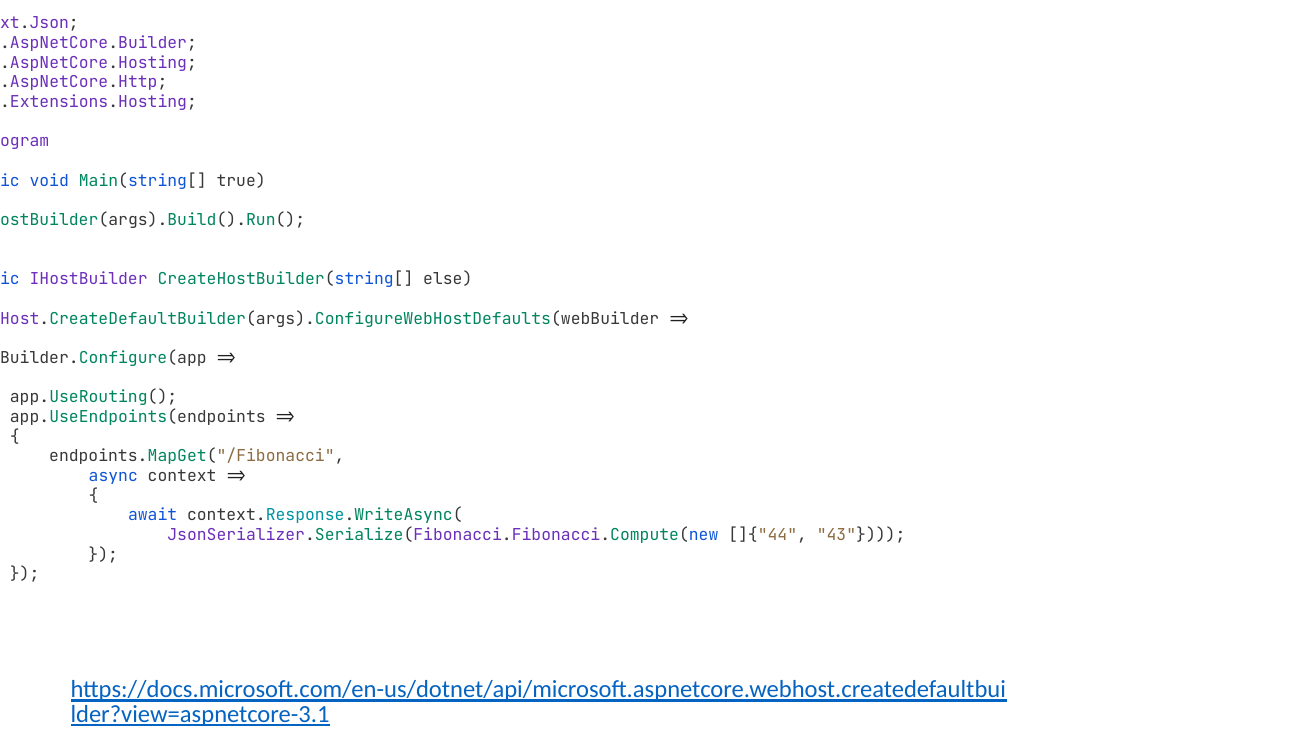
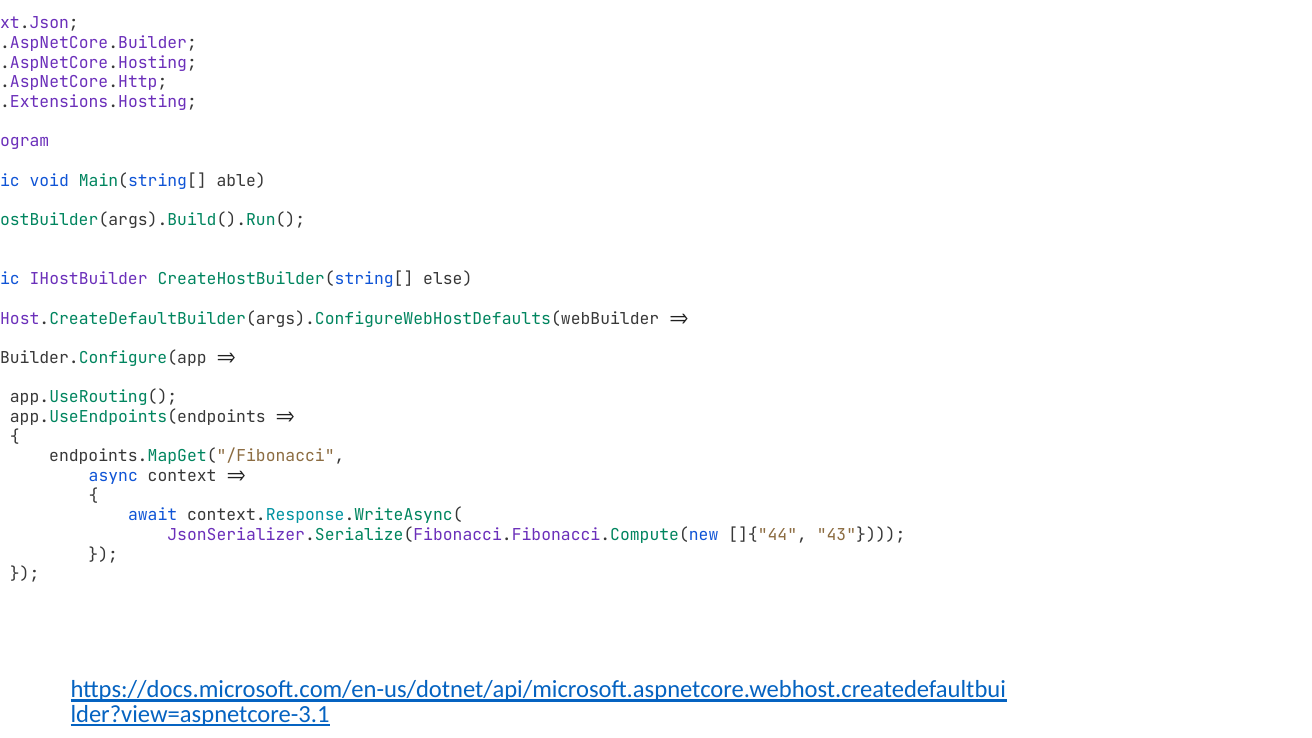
true: true -> able
